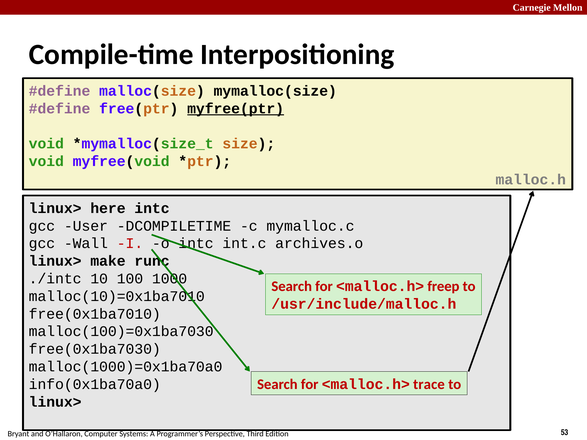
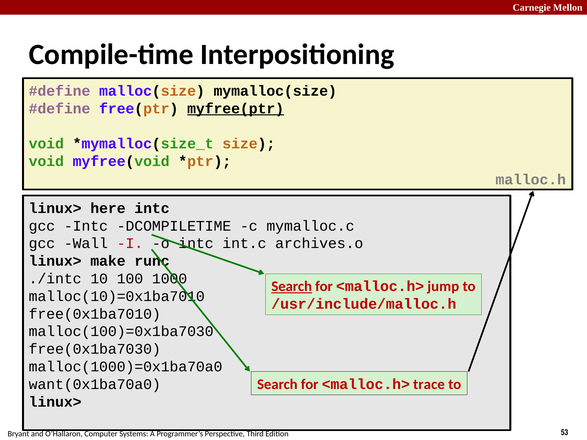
gcc User: User -> Intc
Search at (292, 287) underline: none -> present
freep: freep -> jump
info(0x1ba70a0: info(0x1ba70a0 -> want(0x1ba70a0
